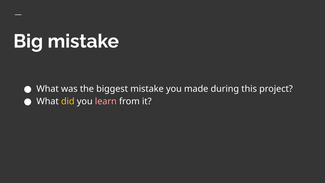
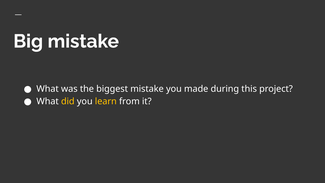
learn colour: pink -> yellow
